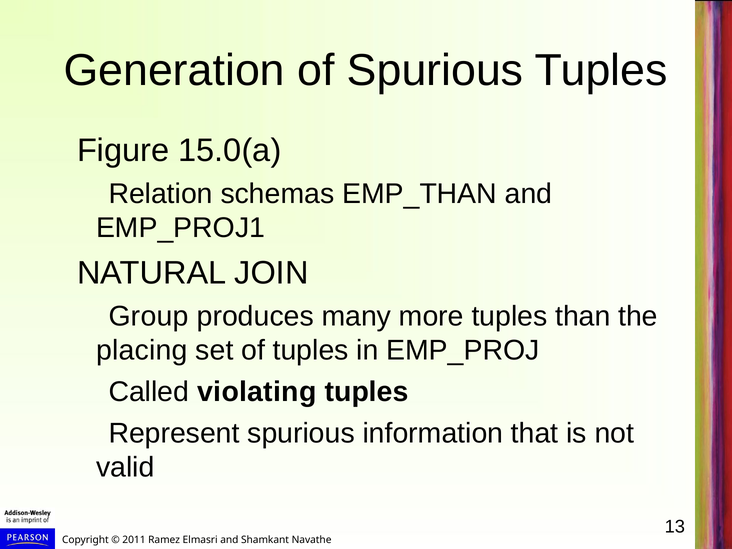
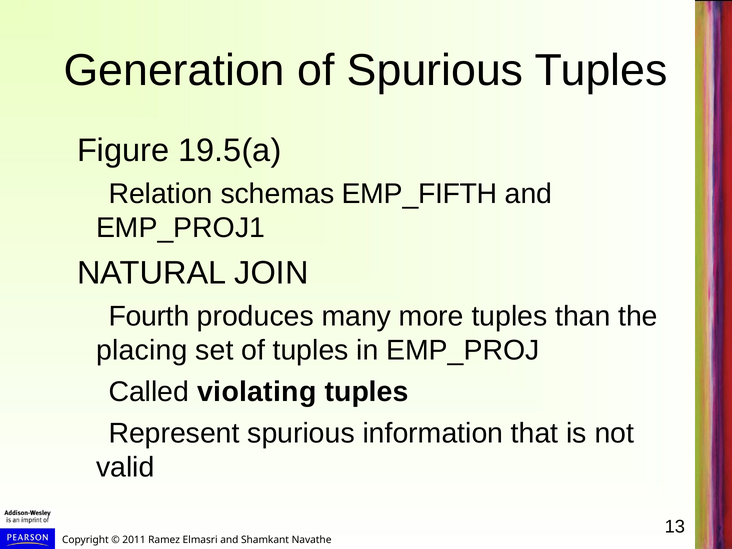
15.0(a: 15.0(a -> 19.5(a
EMP_THAN: EMP_THAN -> EMP_FIFTH
Group: Group -> Fourth
